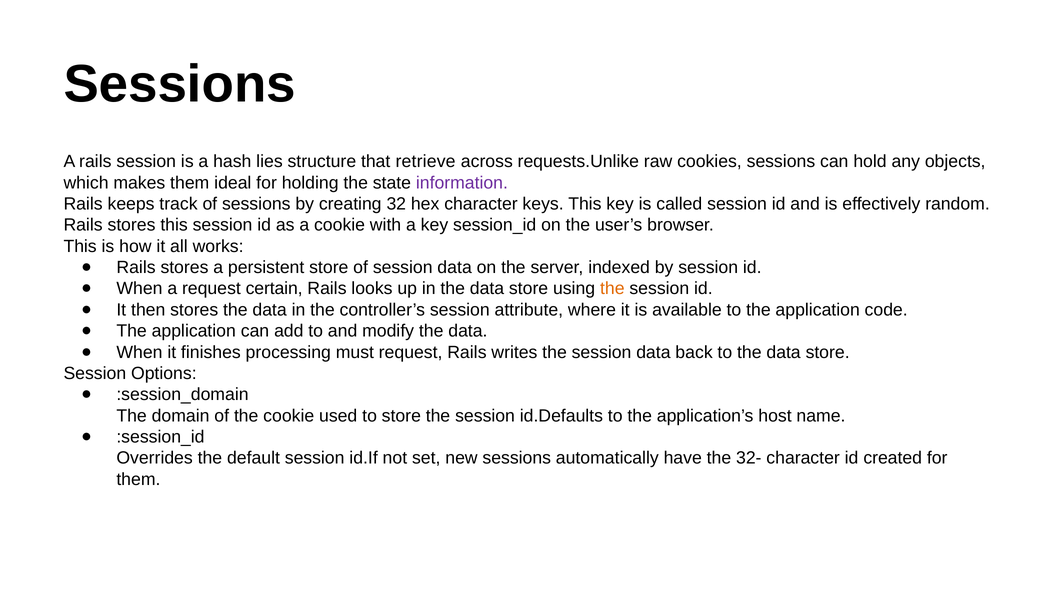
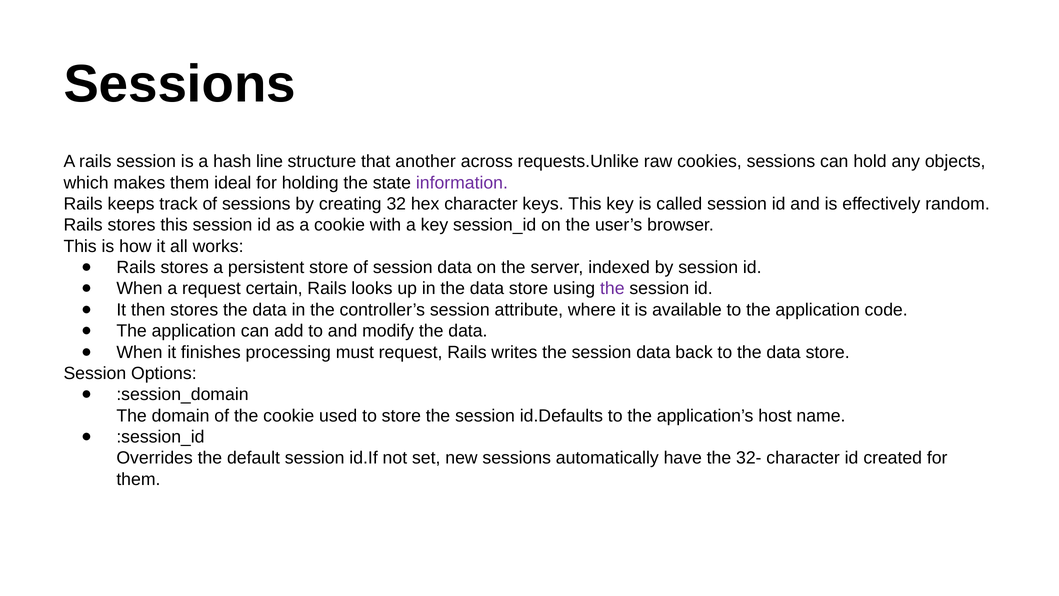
lies: lies -> line
retrieve: retrieve -> another
the at (612, 288) colour: orange -> purple
